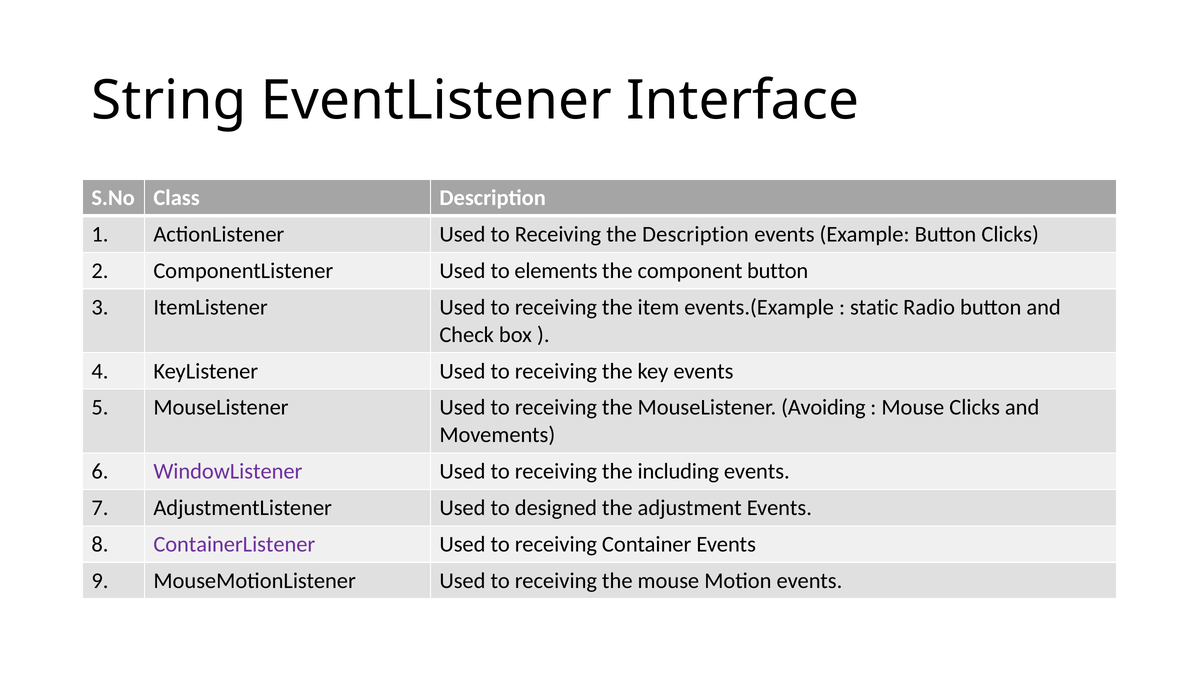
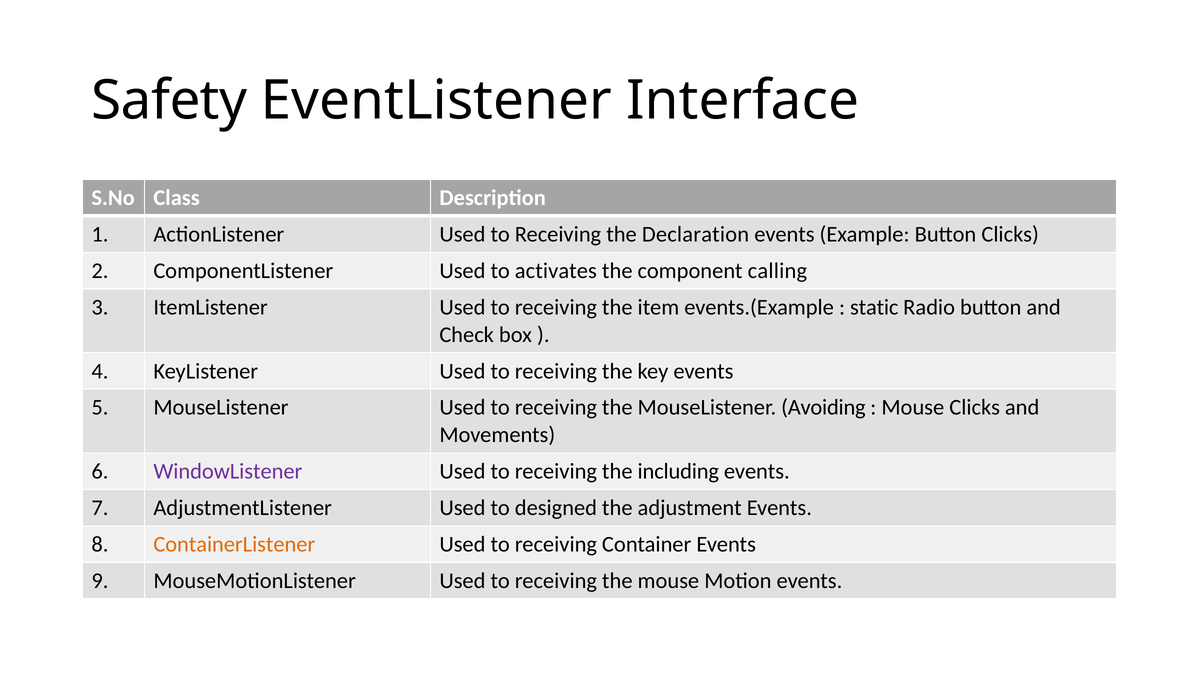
String: String -> Safety
the Description: Description -> Declaration
elements: elements -> activates
component button: button -> calling
ContainerListener colour: purple -> orange
